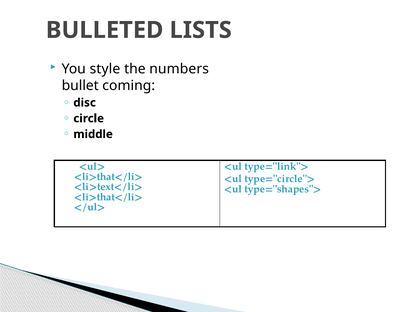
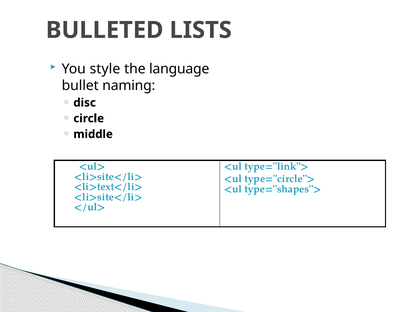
numbers: numbers -> language
coming: coming -> naming
<li>that</li> at (108, 177): <li>that</li> -> <li>site</li>
<li>that</li> at (108, 197): <li>that</li> -> <li>site</li>
